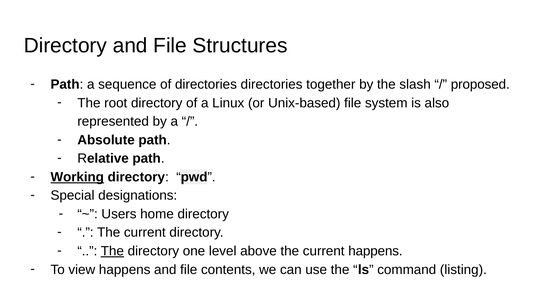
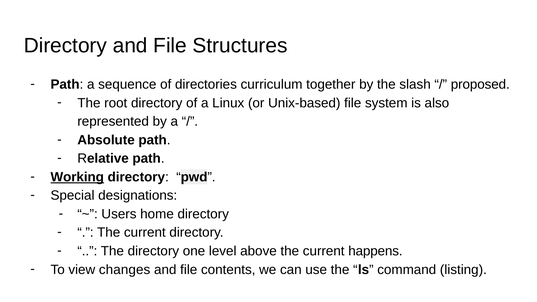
directories directories: directories -> curriculum
The at (112, 251) underline: present -> none
view happens: happens -> changes
